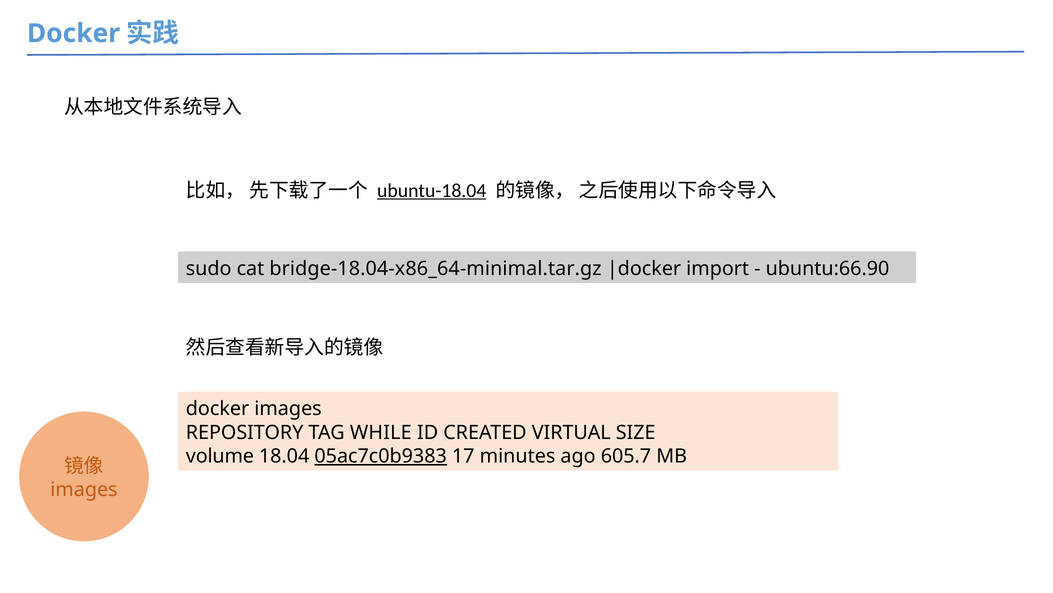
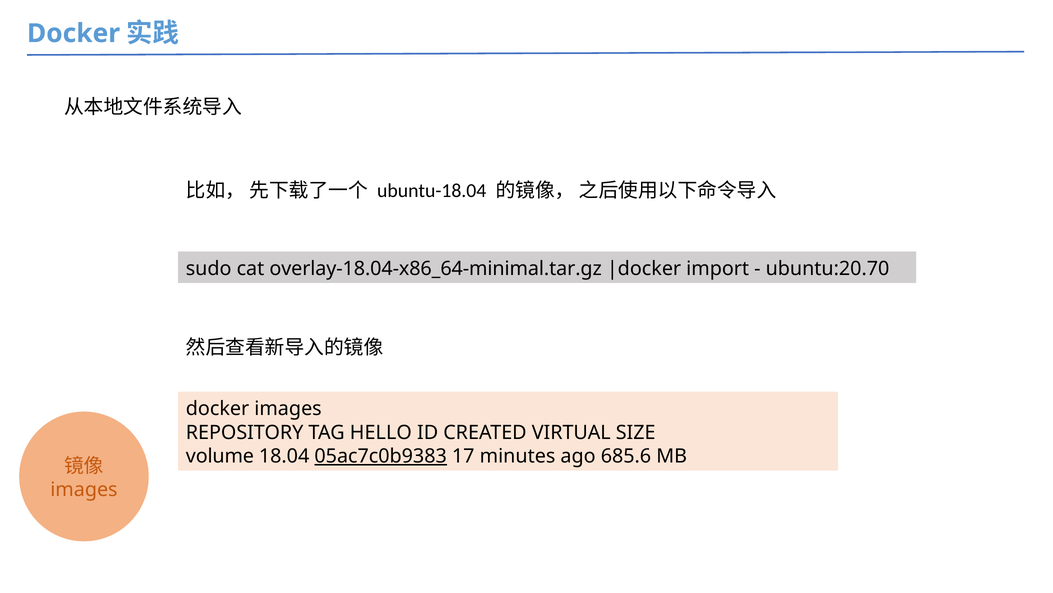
ubuntu-18.04 underline: present -> none
bridge-18.04-x86_64-minimal.tar.gz: bridge-18.04-x86_64-minimal.tar.gz -> overlay-18.04-x86_64-minimal.tar.gz
ubuntu:66.90: ubuntu:66.90 -> ubuntu:20.70
WHILE: WHILE -> HELLO
605.7: 605.7 -> 685.6
